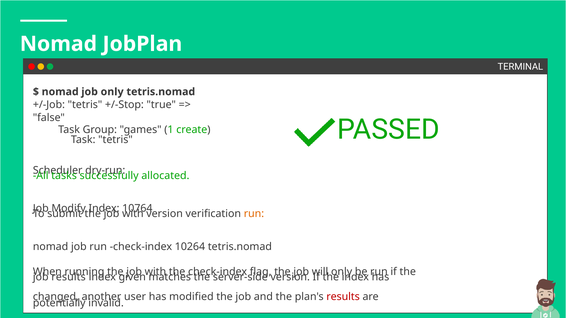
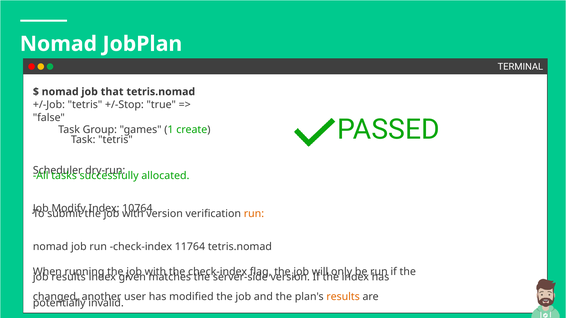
job only: only -> that
10264: 10264 -> 11764
results at (343, 297) colour: red -> orange
